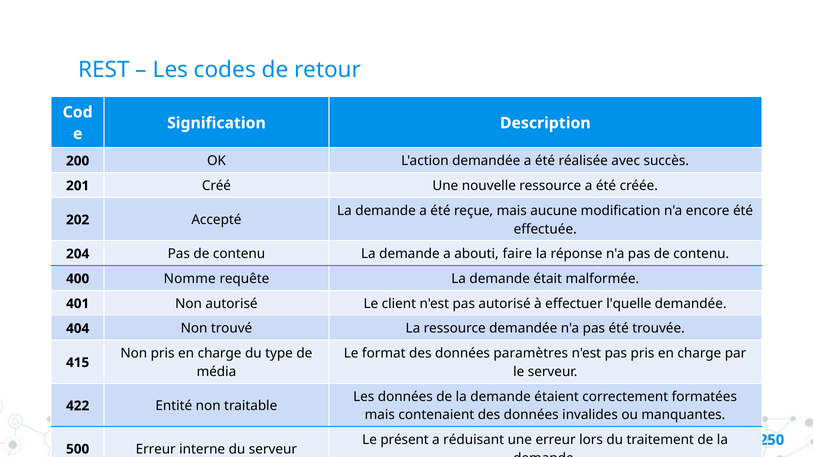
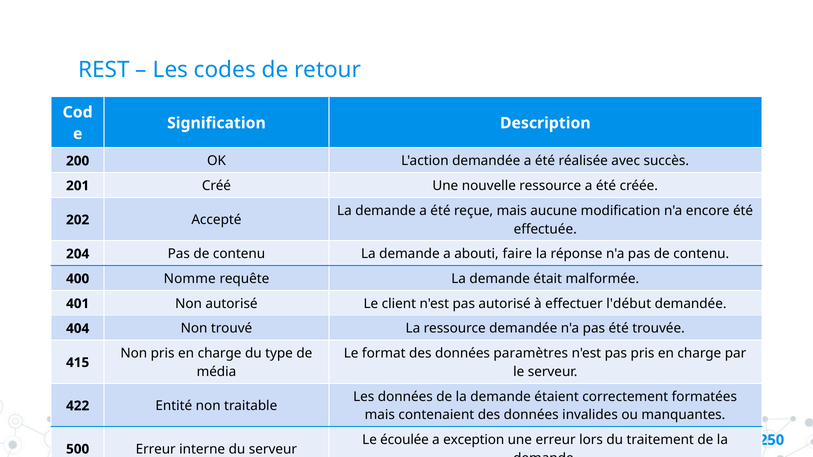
l'quelle: l'quelle -> l'début
présent: présent -> écoulée
réduisant: réduisant -> exception
